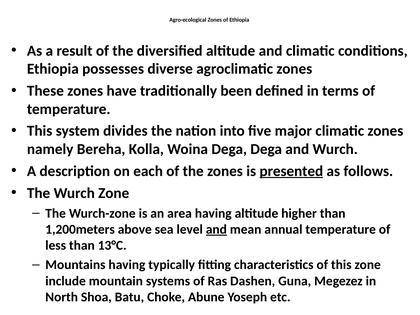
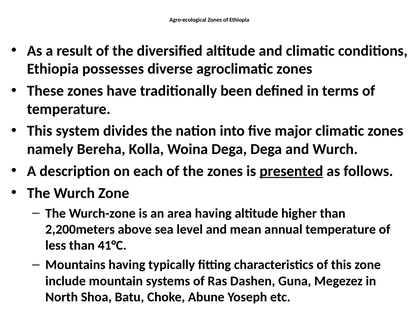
1,200meters: 1,200meters -> 2,200meters
and at (216, 229) underline: present -> none
13°C: 13°C -> 41°C
